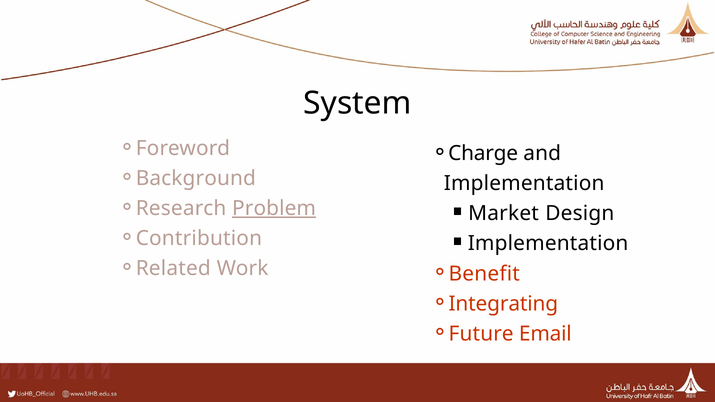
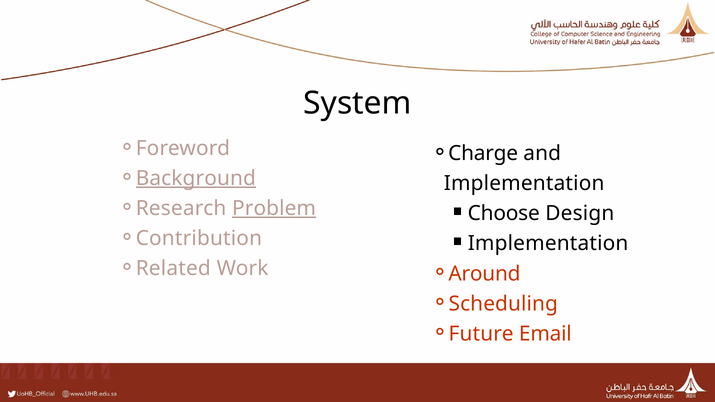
Background underline: none -> present
Market: Market -> Choose
Benefit: Benefit -> Around
Integrating: Integrating -> Scheduling
